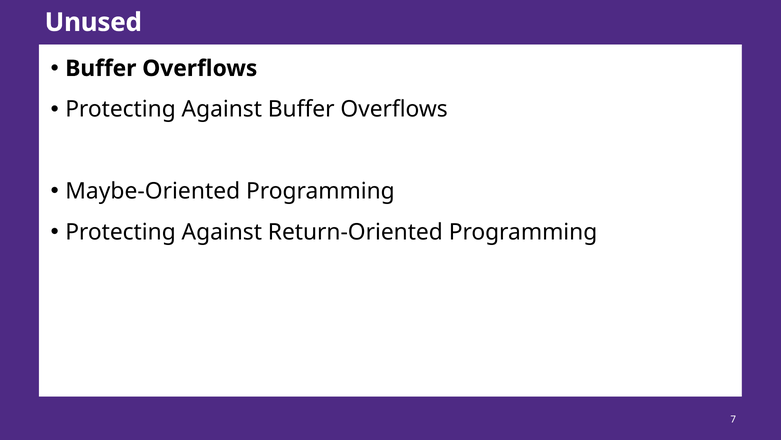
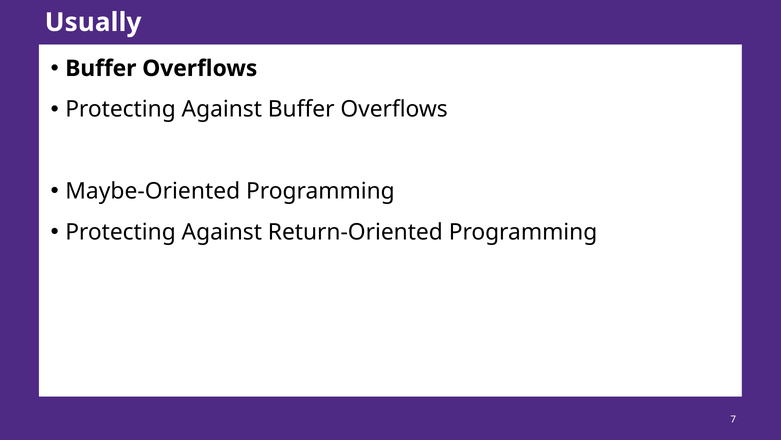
Unused: Unused -> Usually
